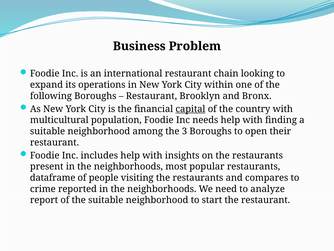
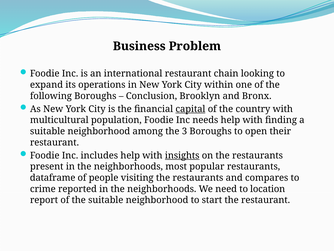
Restaurant at (151, 96): Restaurant -> Conclusion
insights underline: none -> present
analyze: analyze -> location
